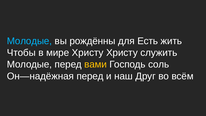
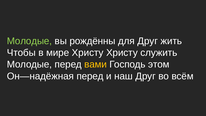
Молодые at (29, 41) colour: light blue -> light green
для Есть: Есть -> Друг
соль: соль -> этом
